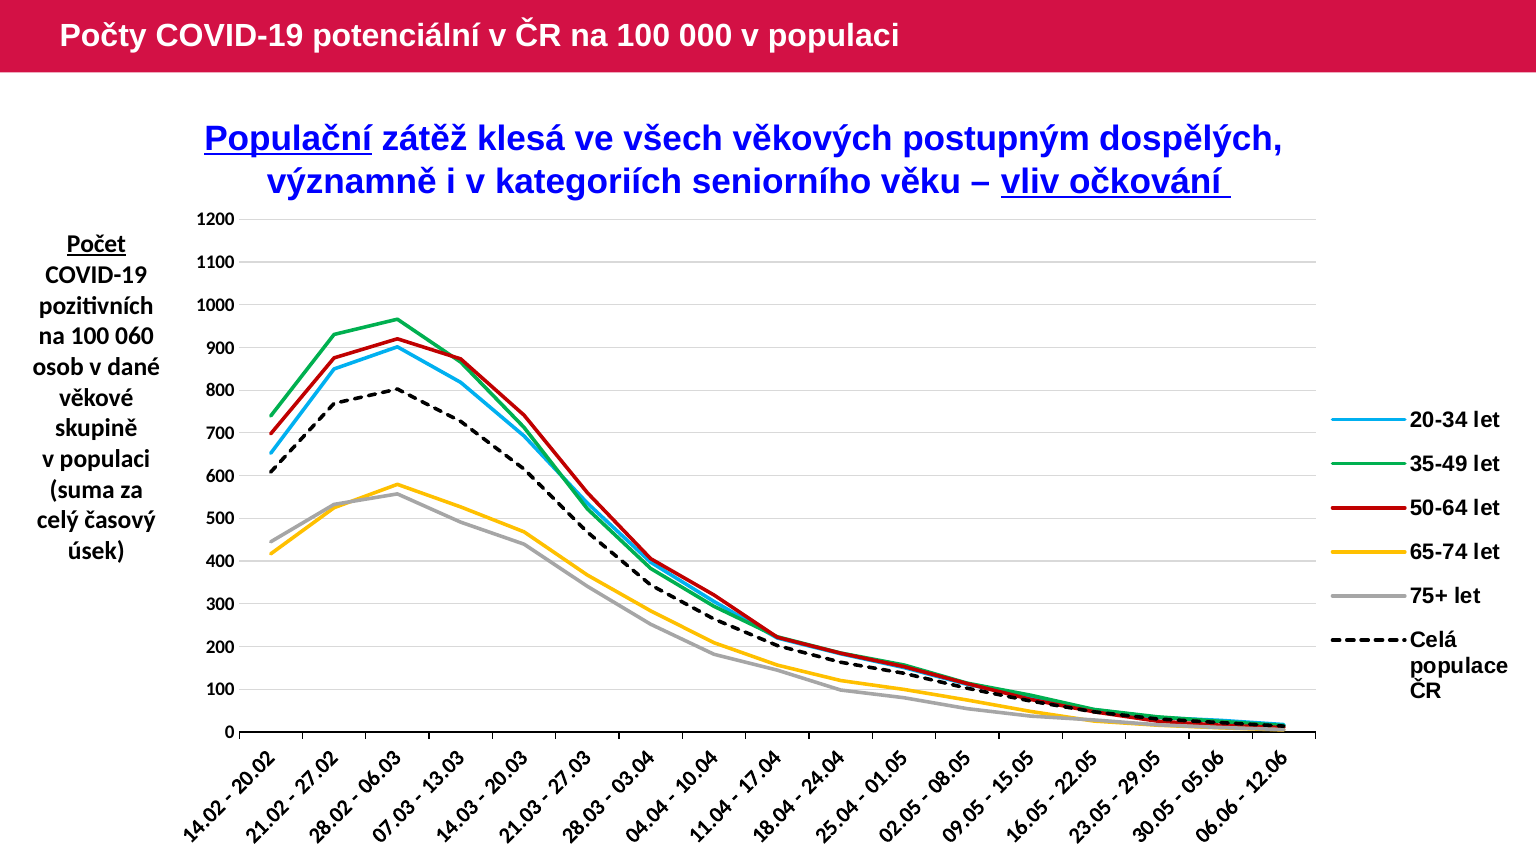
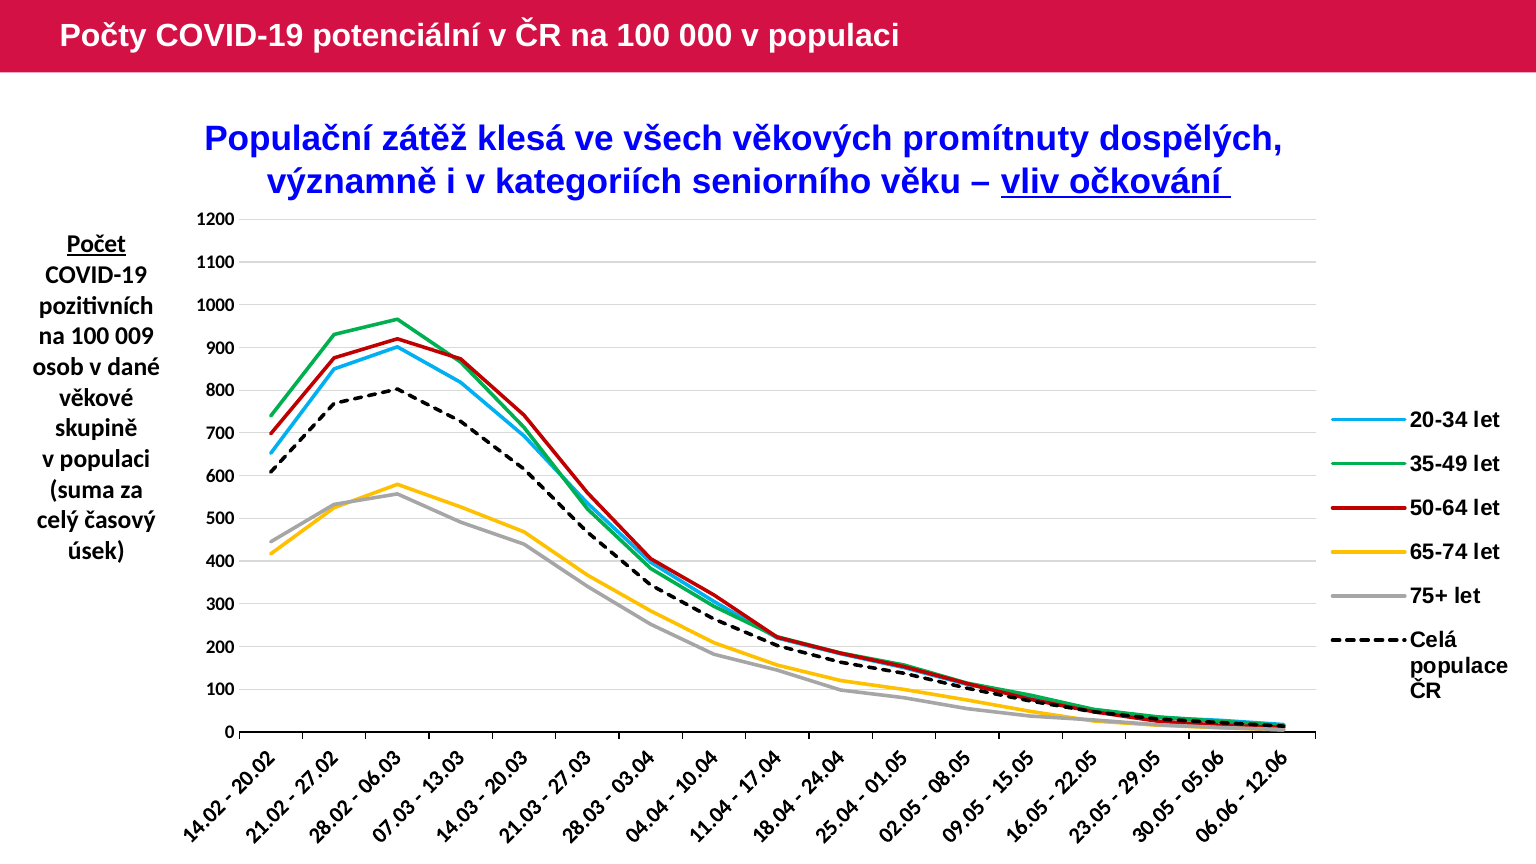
Populační underline: present -> none
postupným: postupným -> promítnuty
060: 060 -> 009
